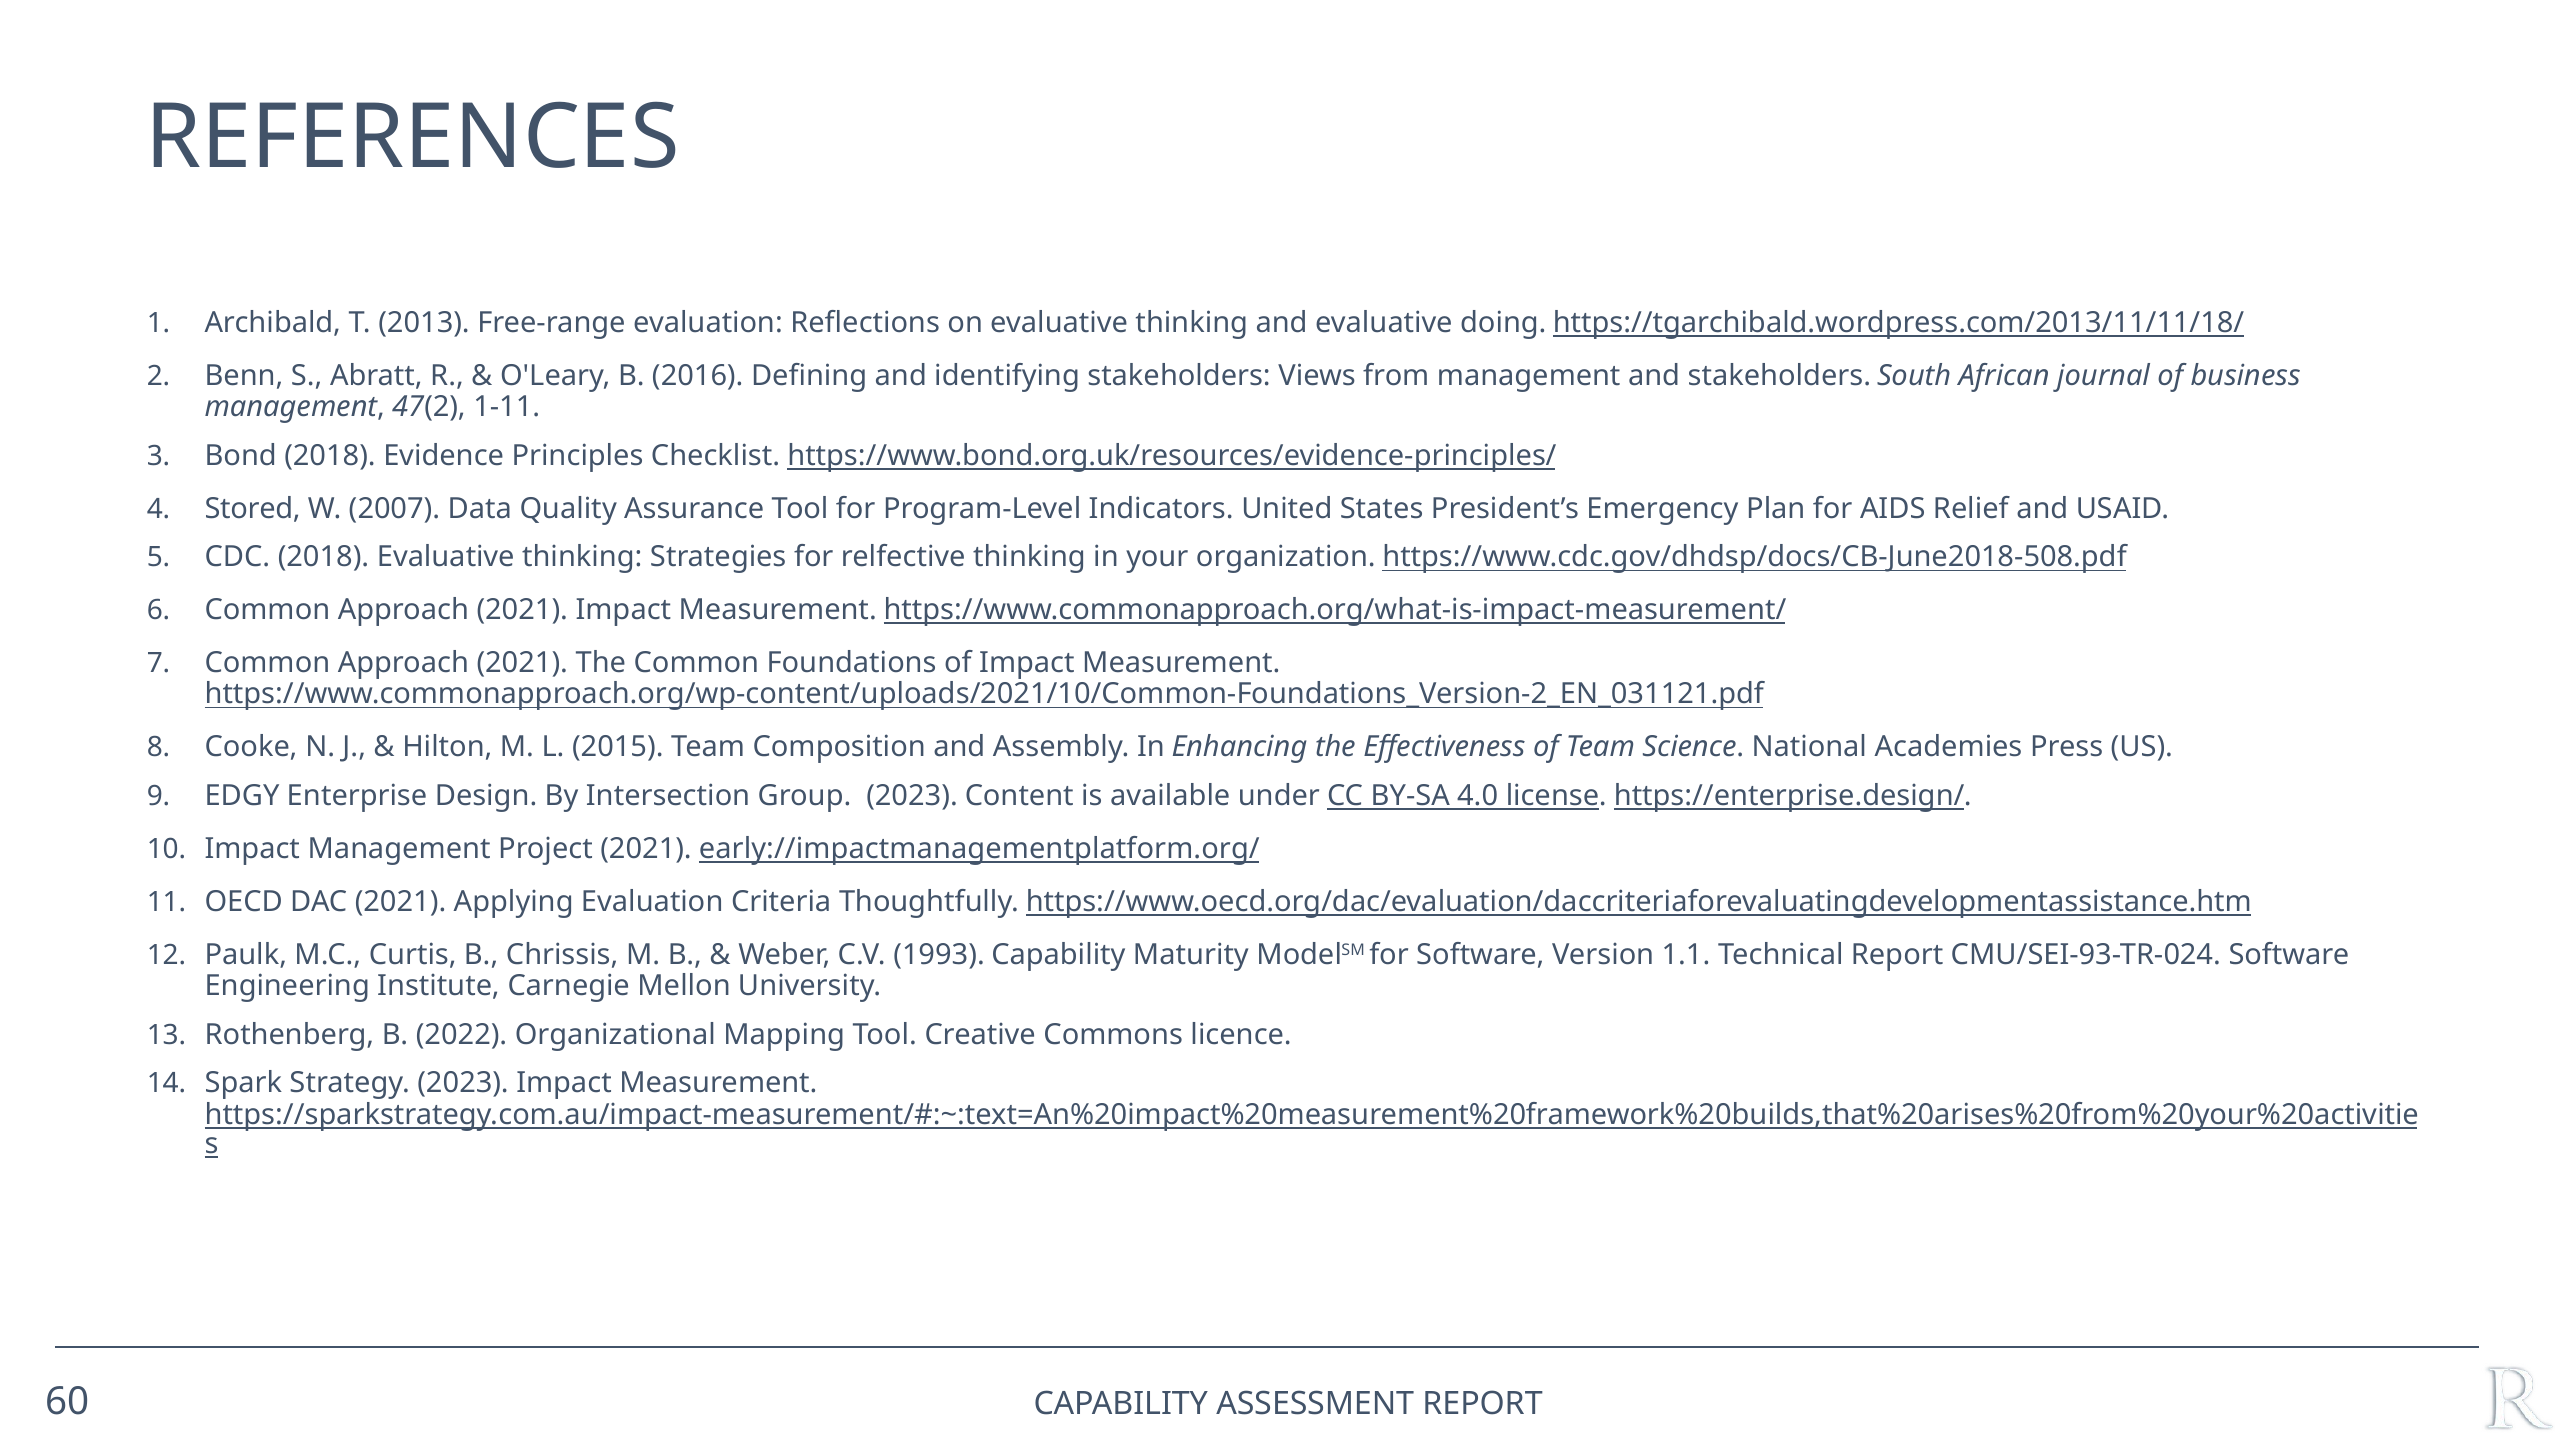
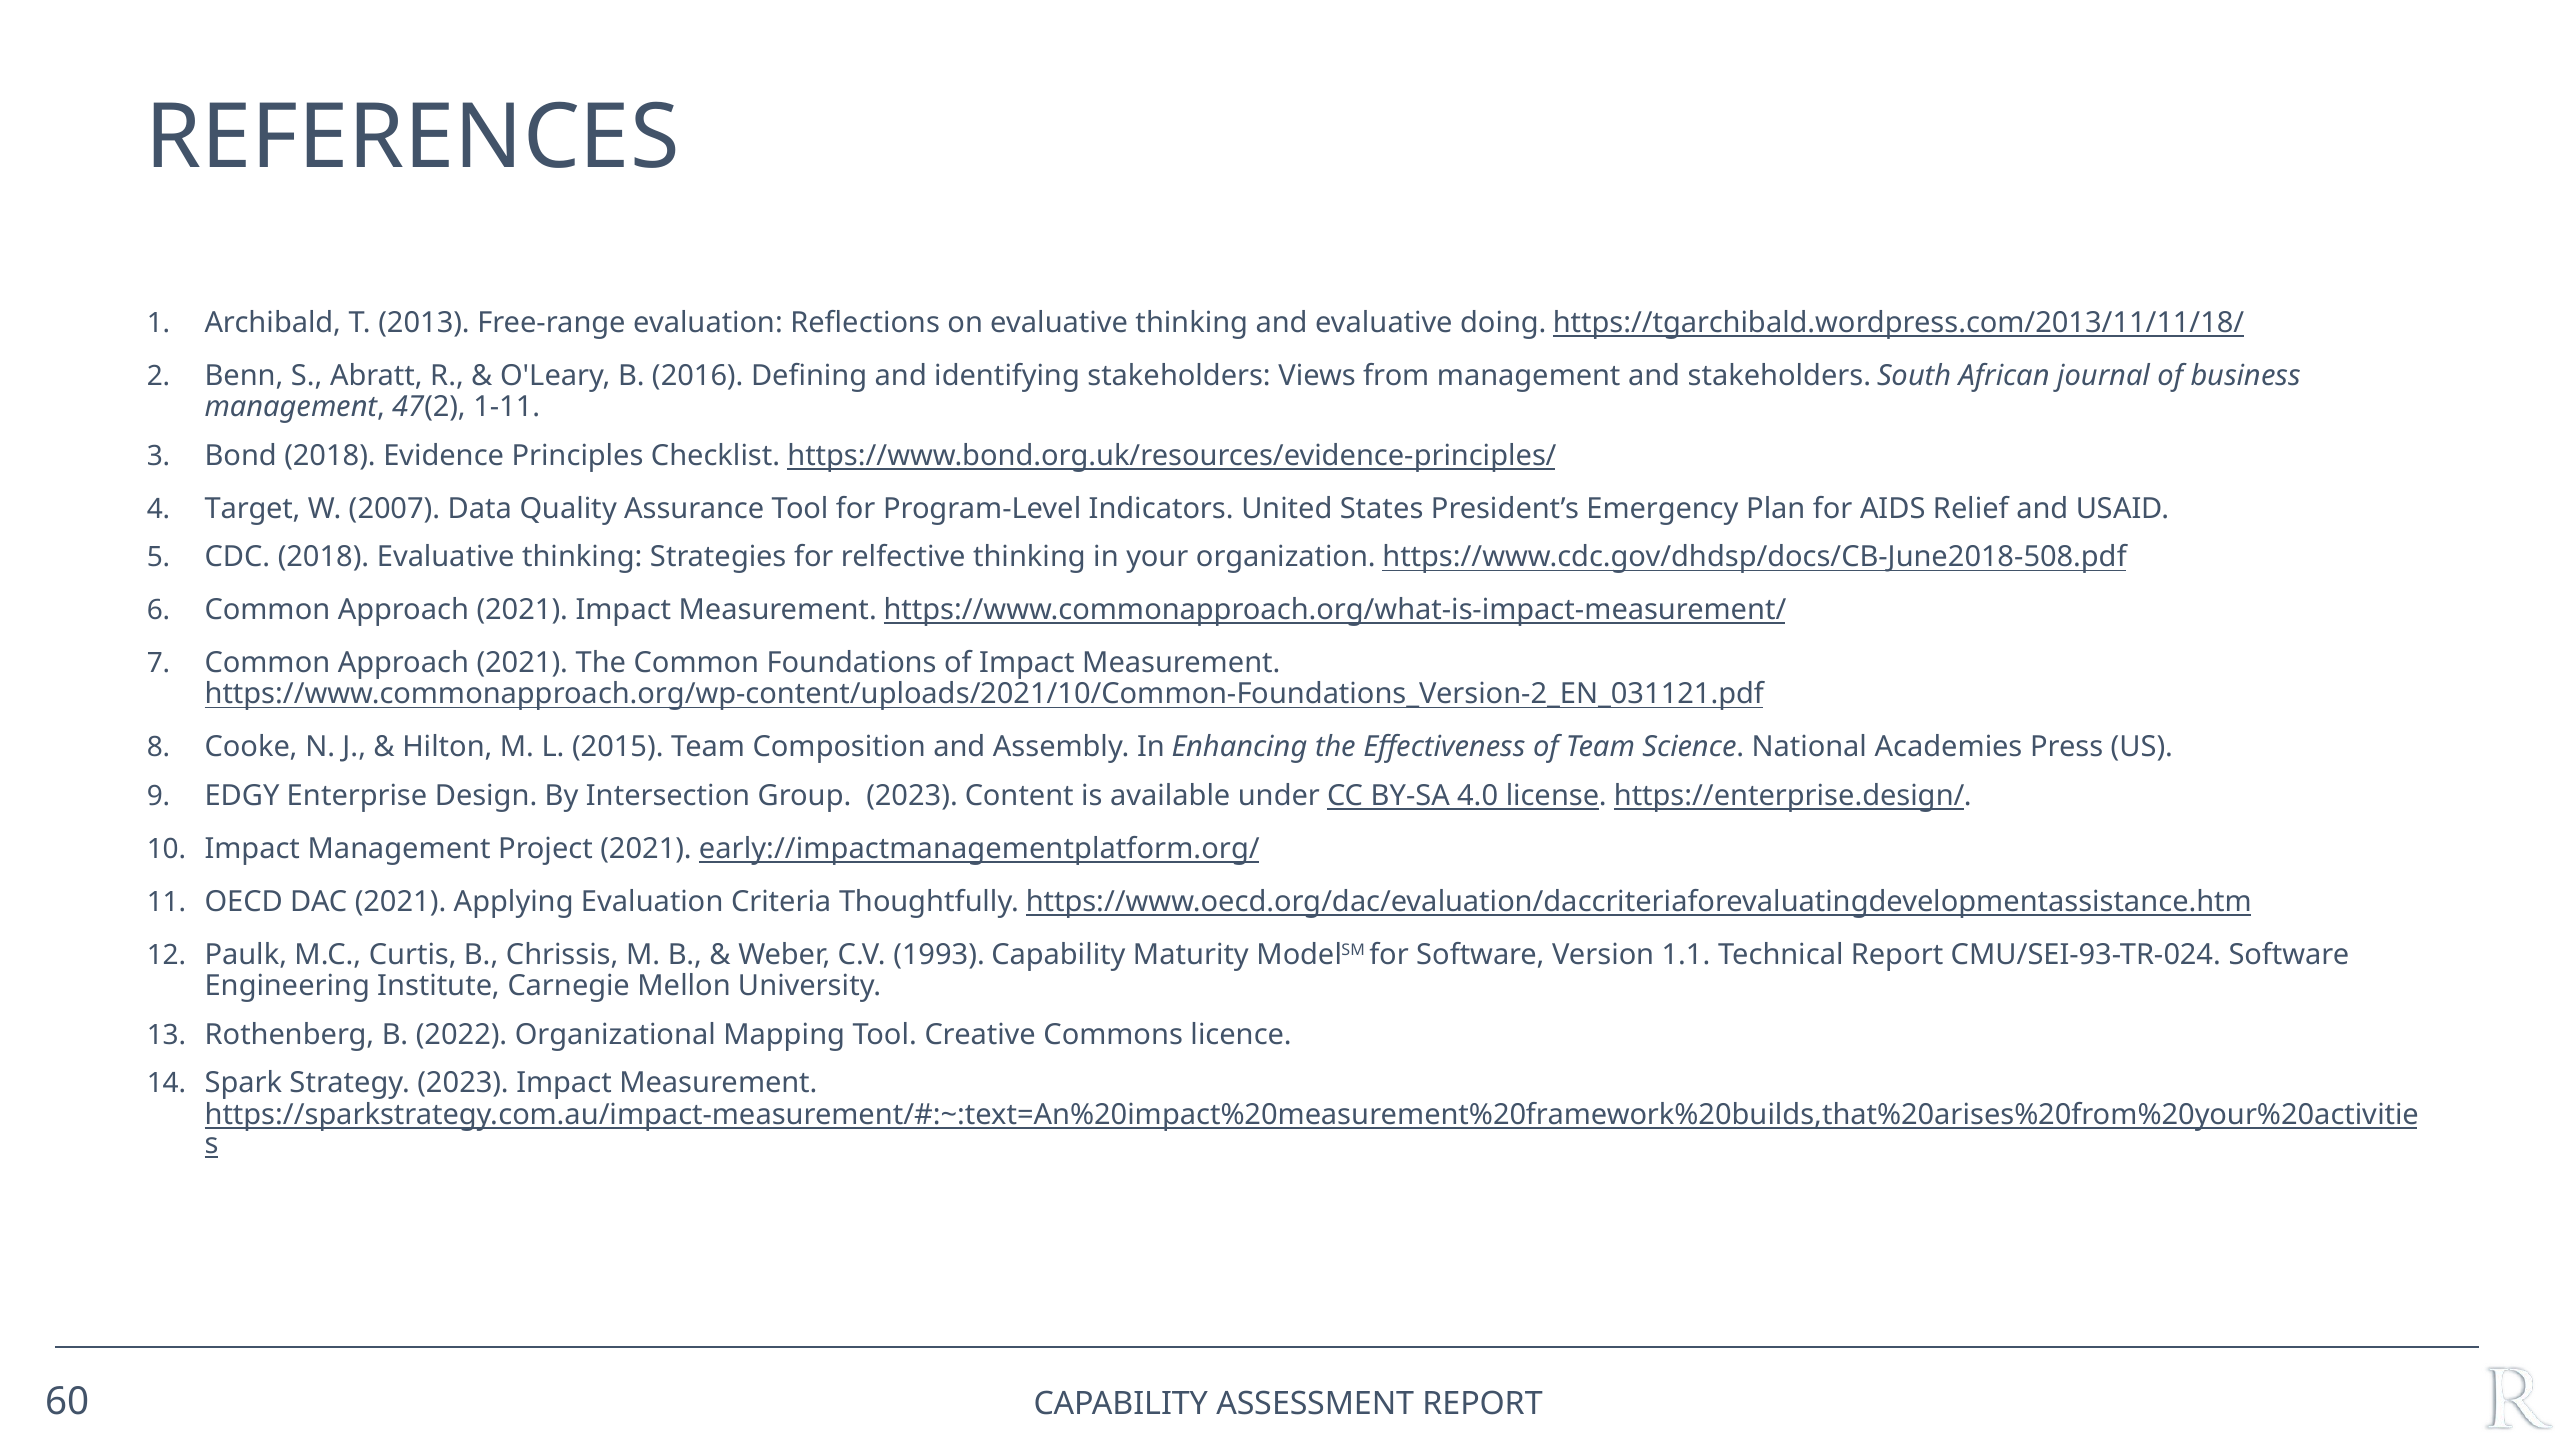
Stored: Stored -> Target
